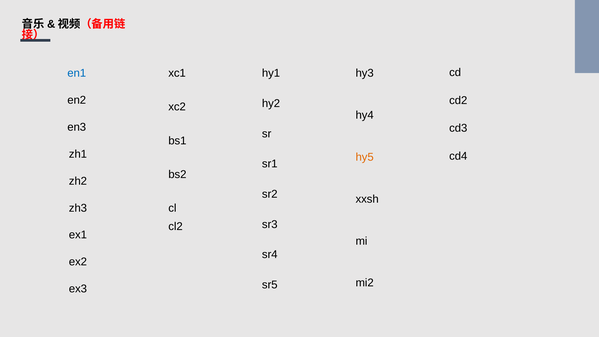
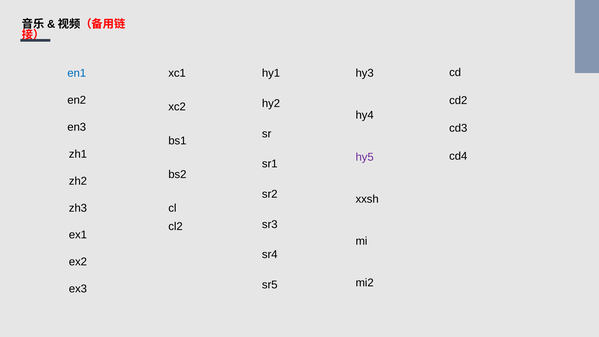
hy5 colour: orange -> purple
